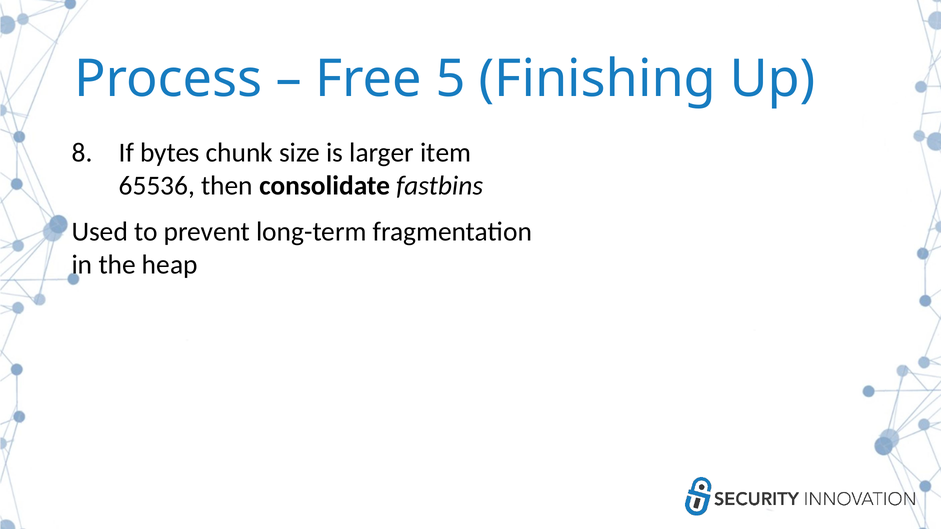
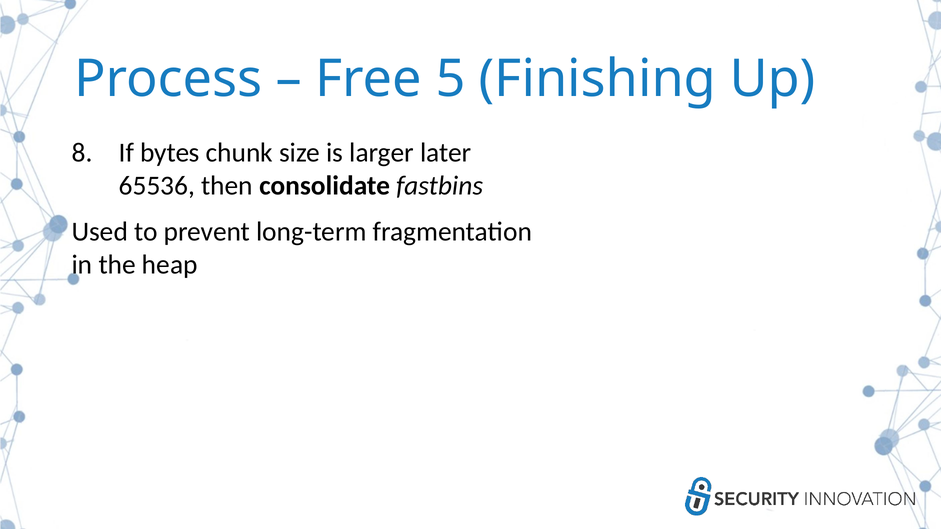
item: item -> later
